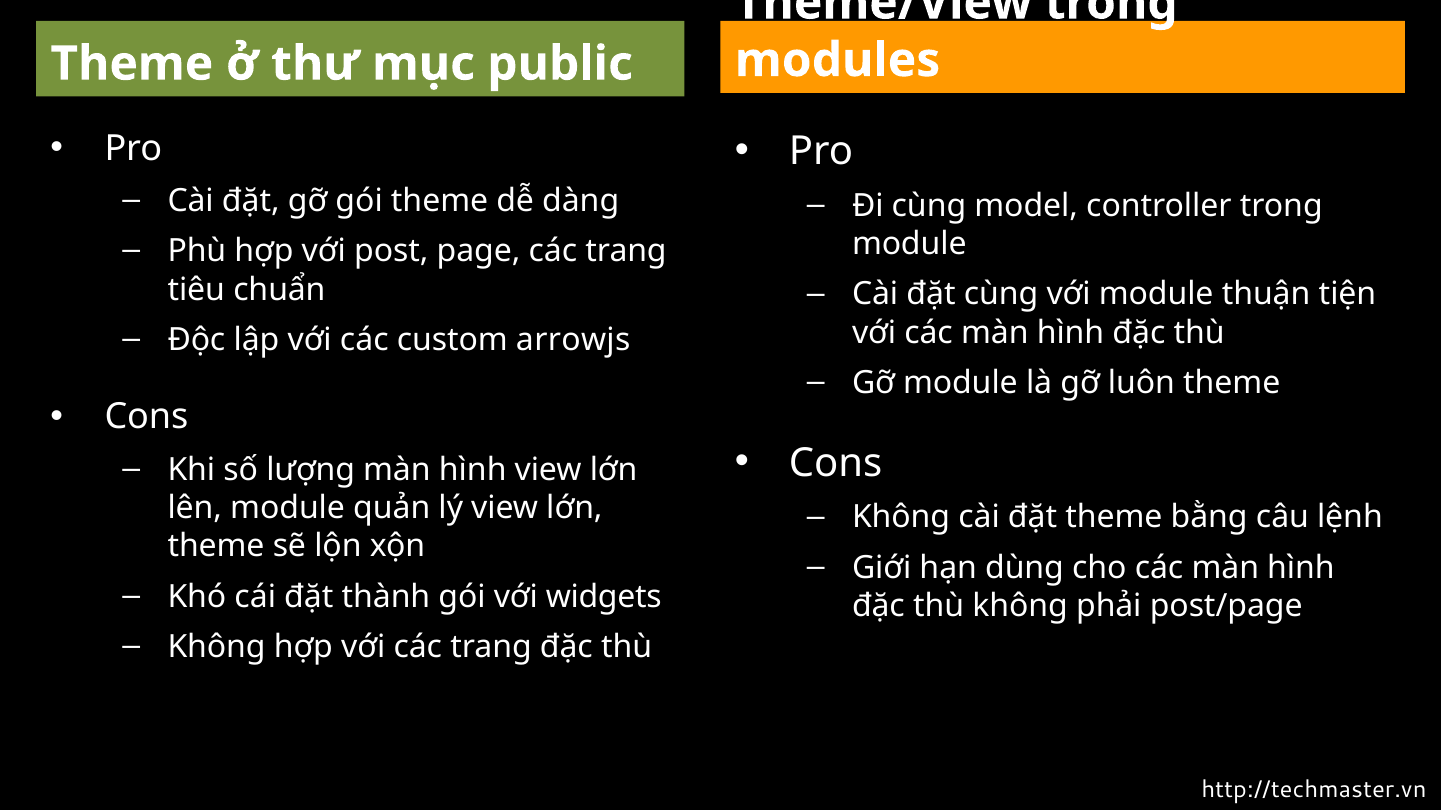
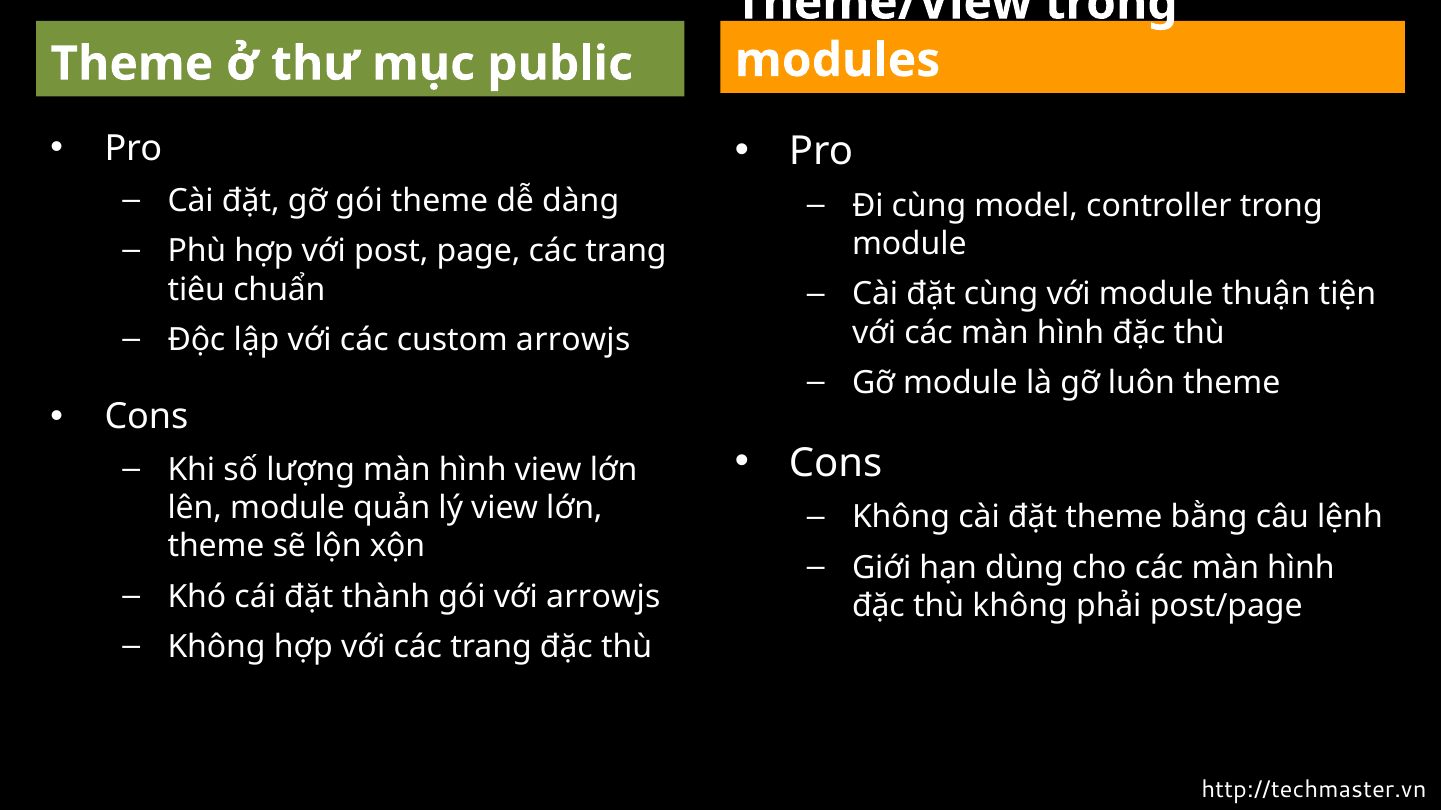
với widgets: widgets -> arrowjs
